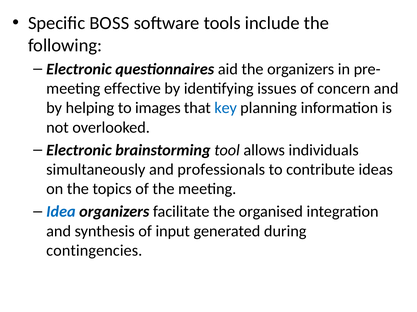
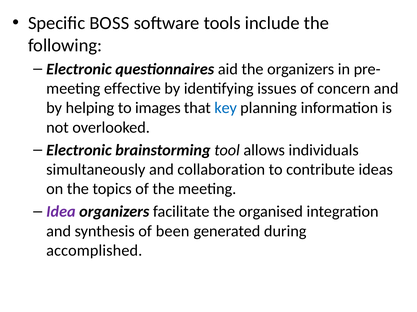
professionals: professionals -> collaboration
Idea colour: blue -> purple
input: input -> been
contingencies: contingencies -> accomplished
